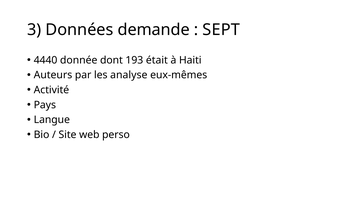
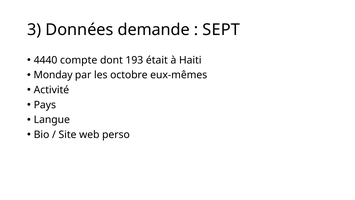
donnée: donnée -> compte
Auteurs: Auteurs -> Monday
analyse: analyse -> octobre
